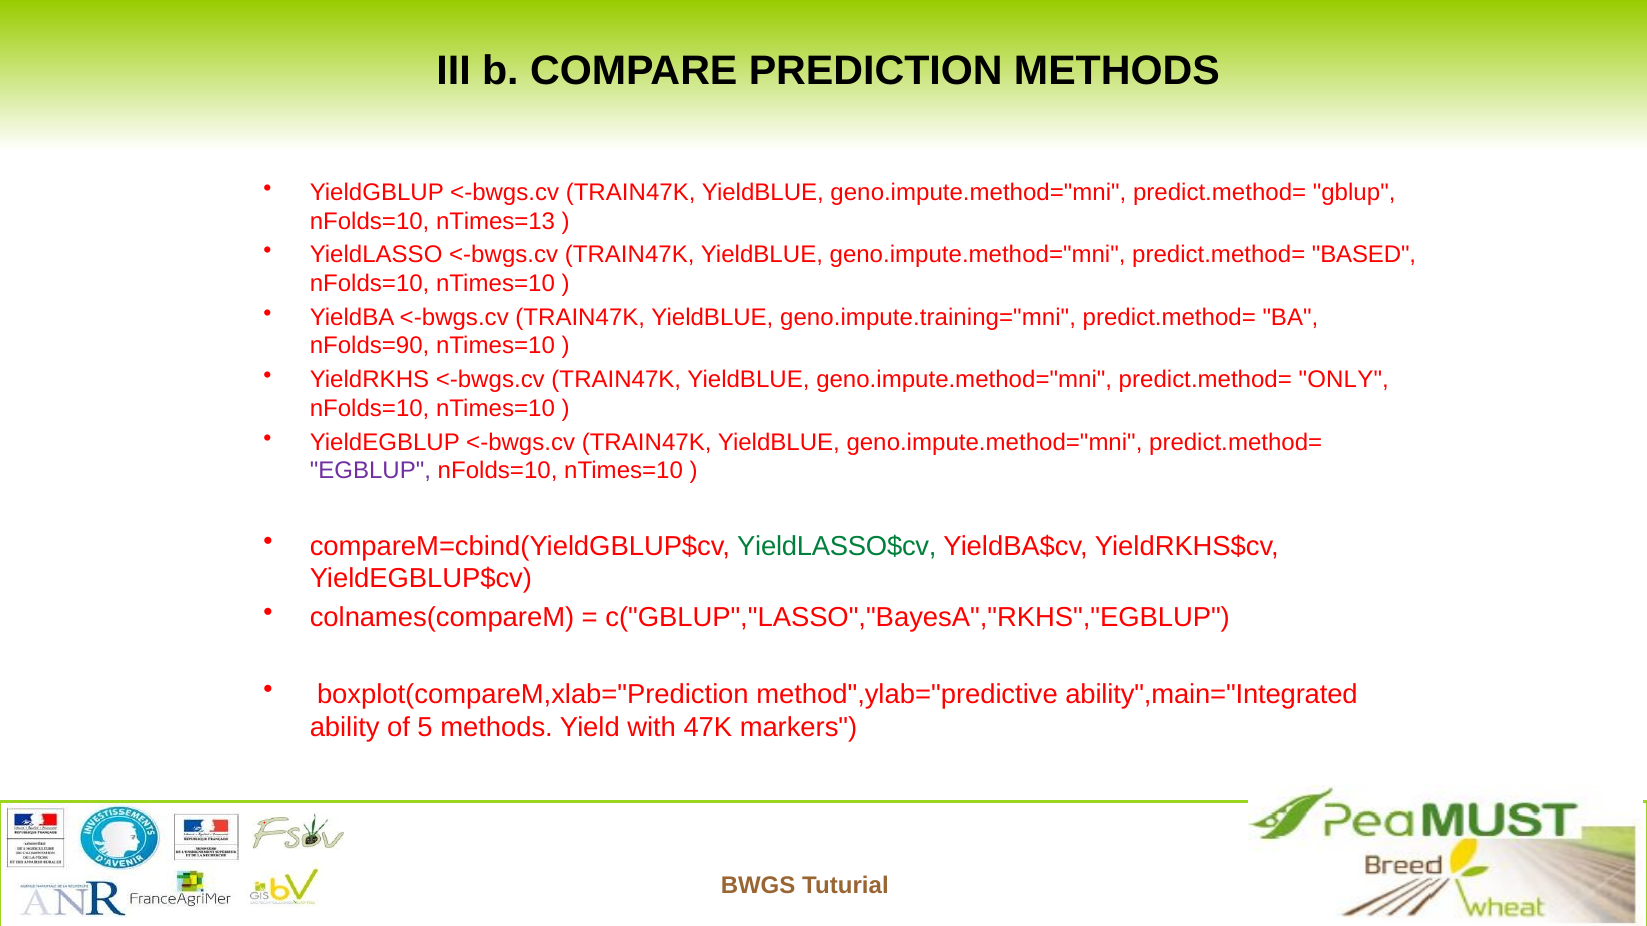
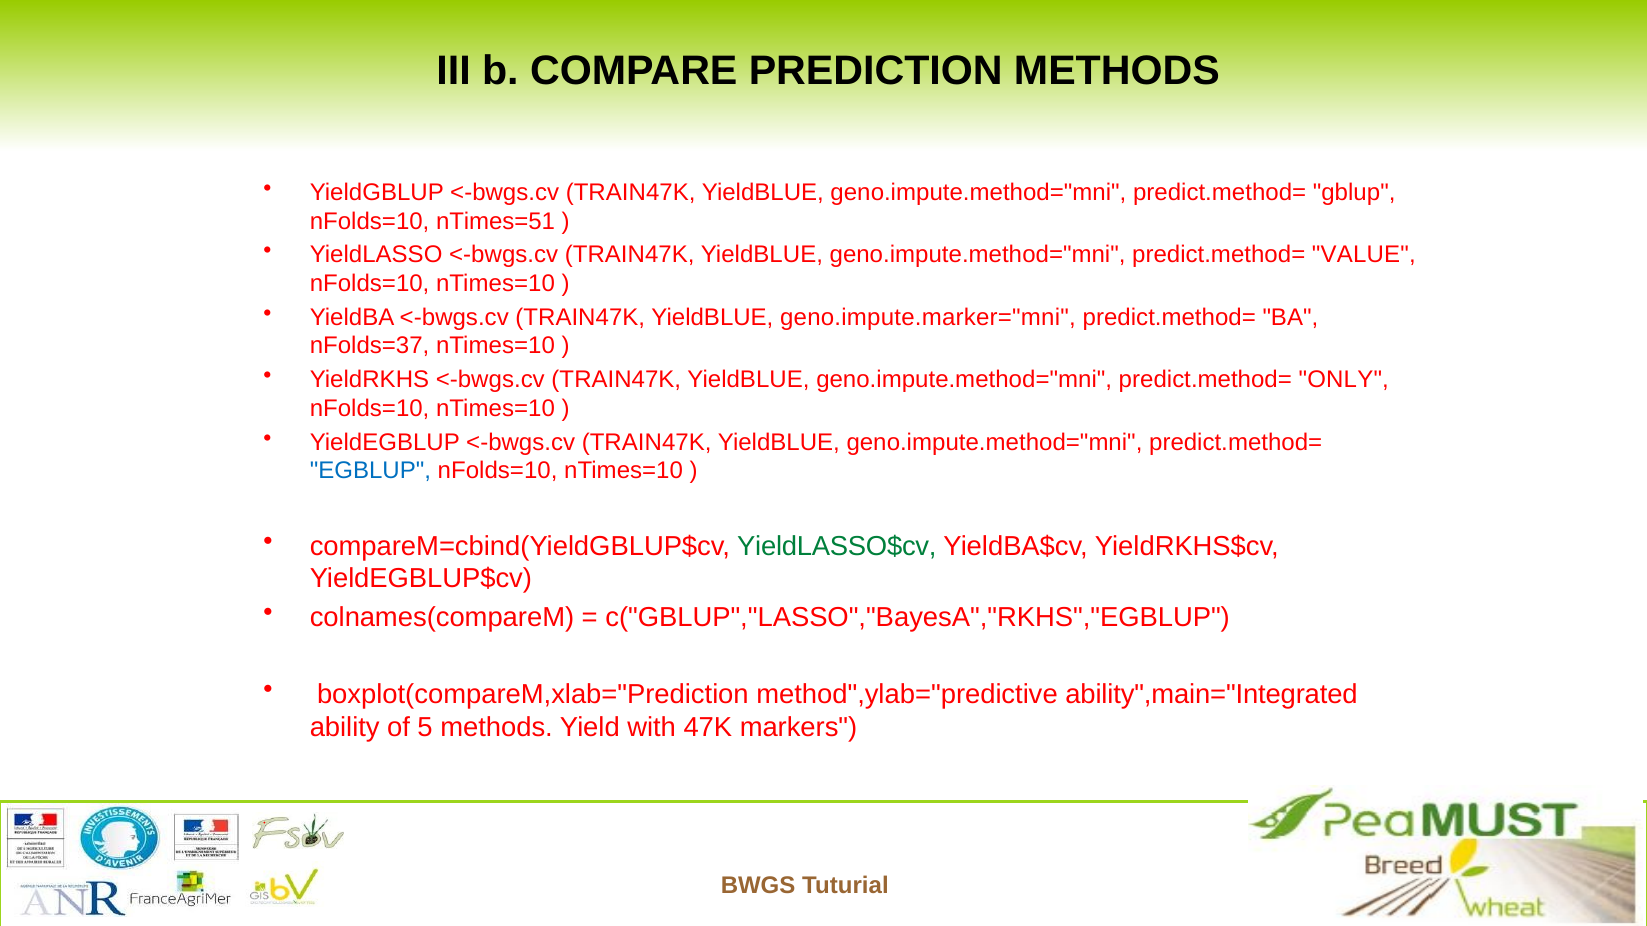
nTimes=13: nTimes=13 -> nTimes=51
BASED: BASED -> VALUE
geno.impute.training="mni: geno.impute.training="mni -> geno.impute.marker="mni
nFolds=90: nFolds=90 -> nFolds=37
EGBLUP colour: purple -> blue
